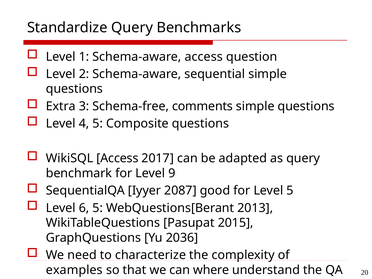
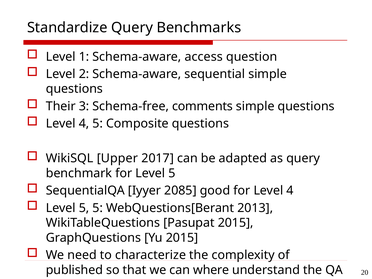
Extra: Extra -> Their
WikiSQL Access: Access -> Upper
for Level 9: 9 -> 5
2087: 2087 -> 2085
for Level 5: 5 -> 4
6 at (84, 208): 6 -> 5
Yu 2036: 2036 -> 2015
examples: examples -> published
